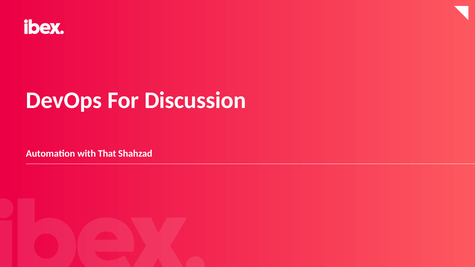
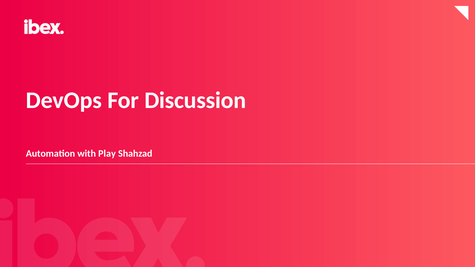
That: That -> Play
